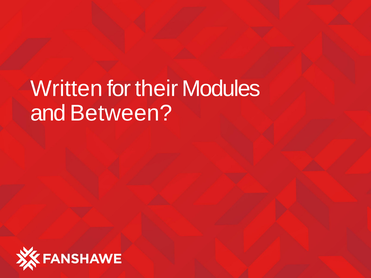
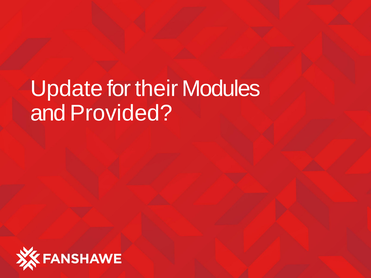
Written: Written -> Update
Between: Between -> Provided
